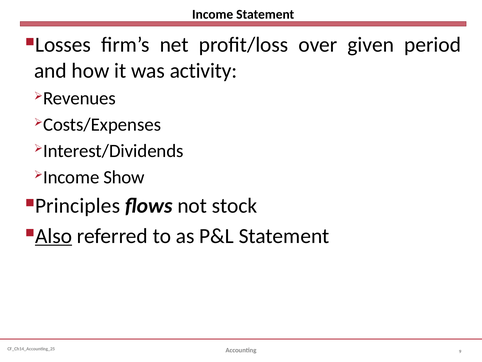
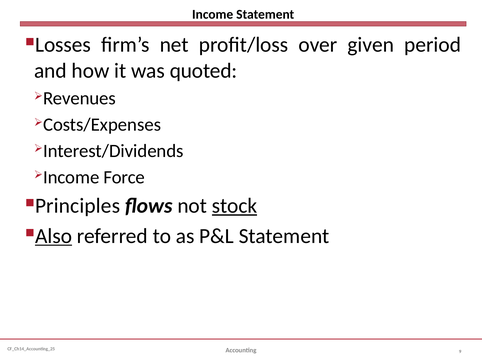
activity: activity -> quoted
Show: Show -> Force
stock underline: none -> present
